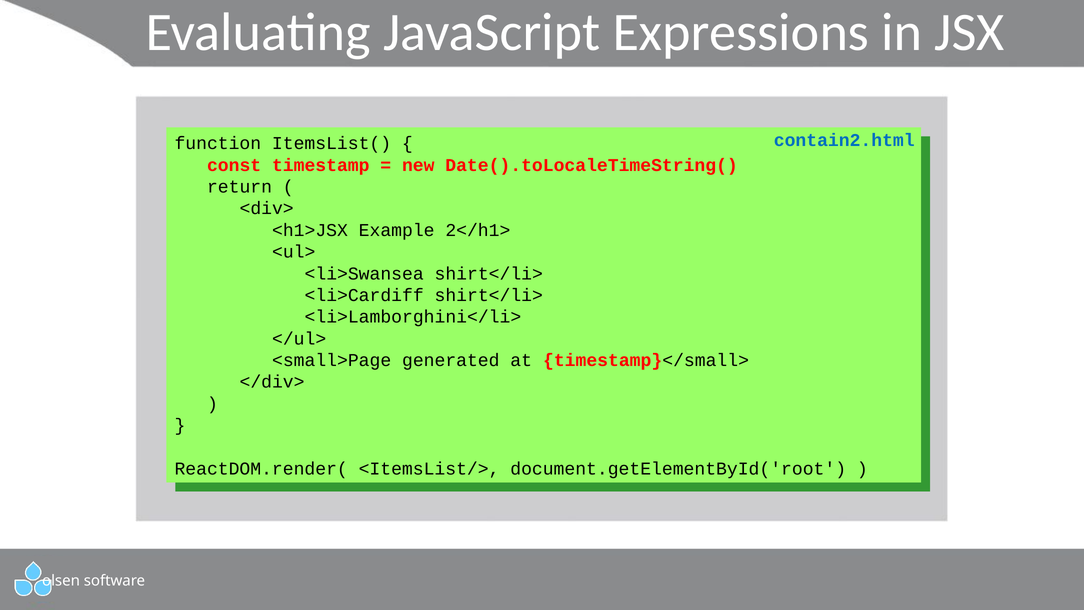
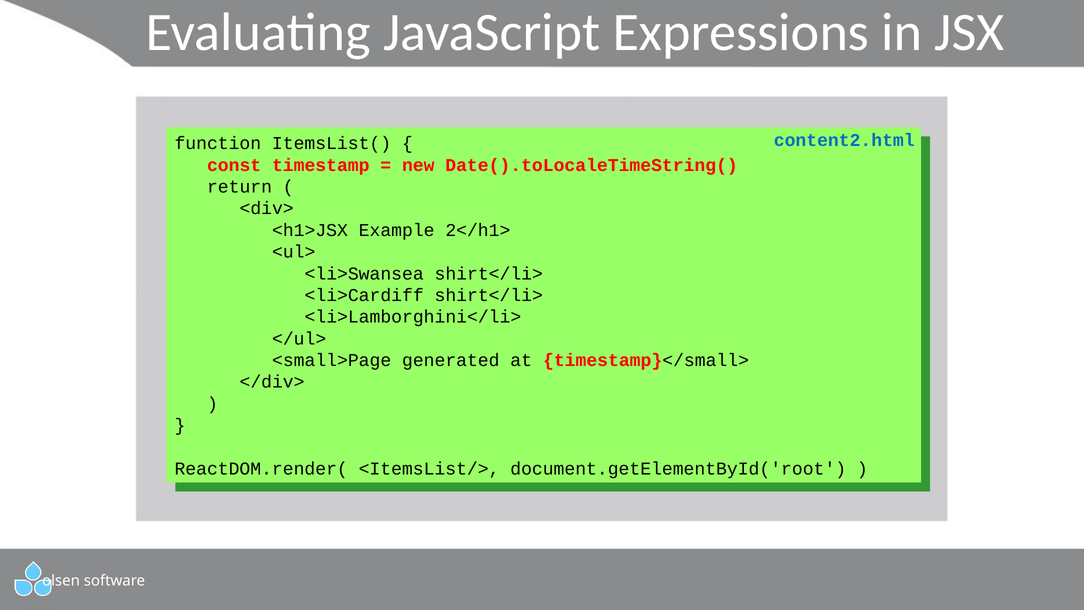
contain2.html: contain2.html -> content2.html
